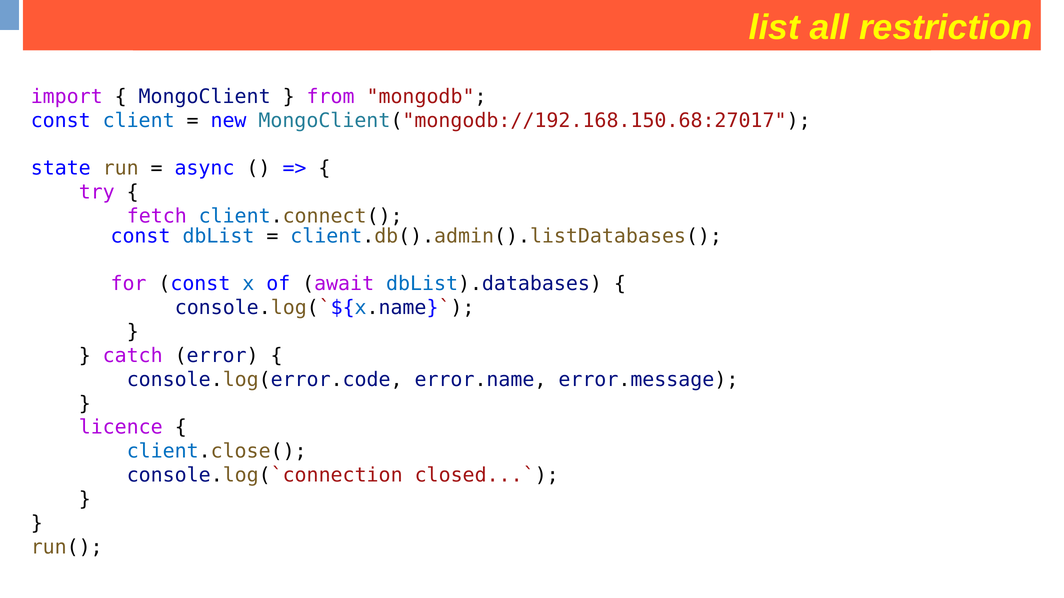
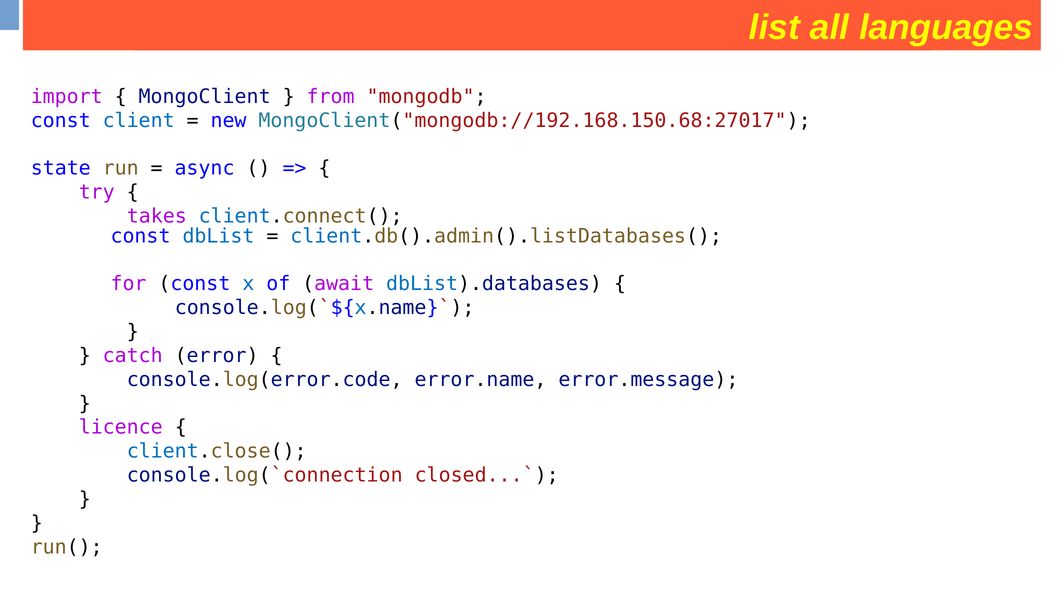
restriction: restriction -> languages
fetch: fetch -> takes
